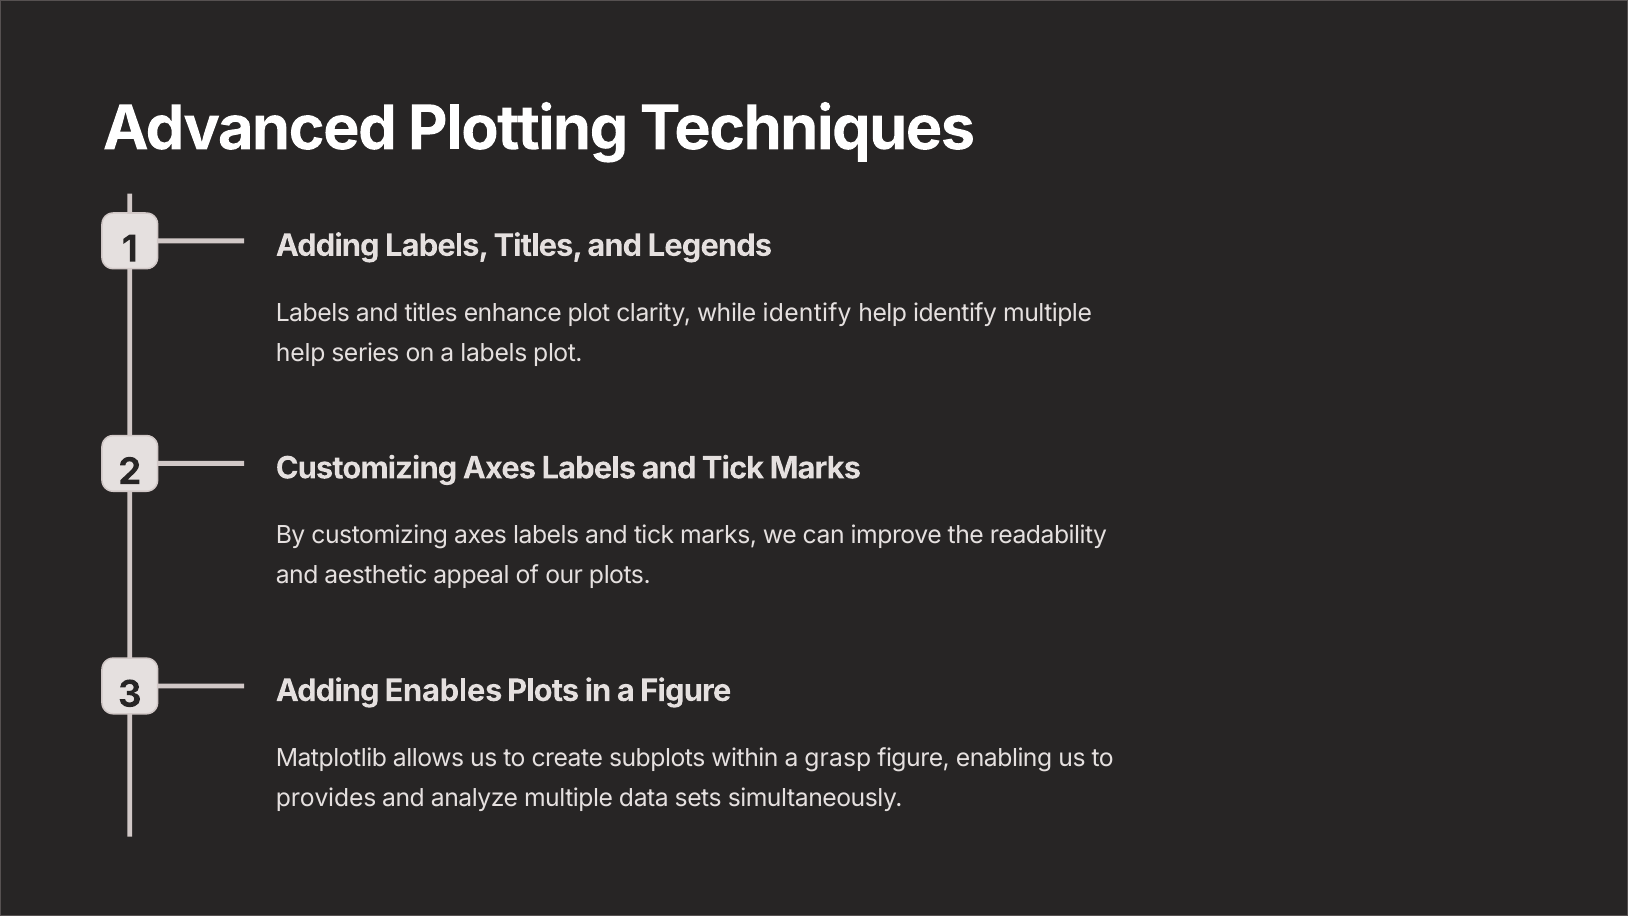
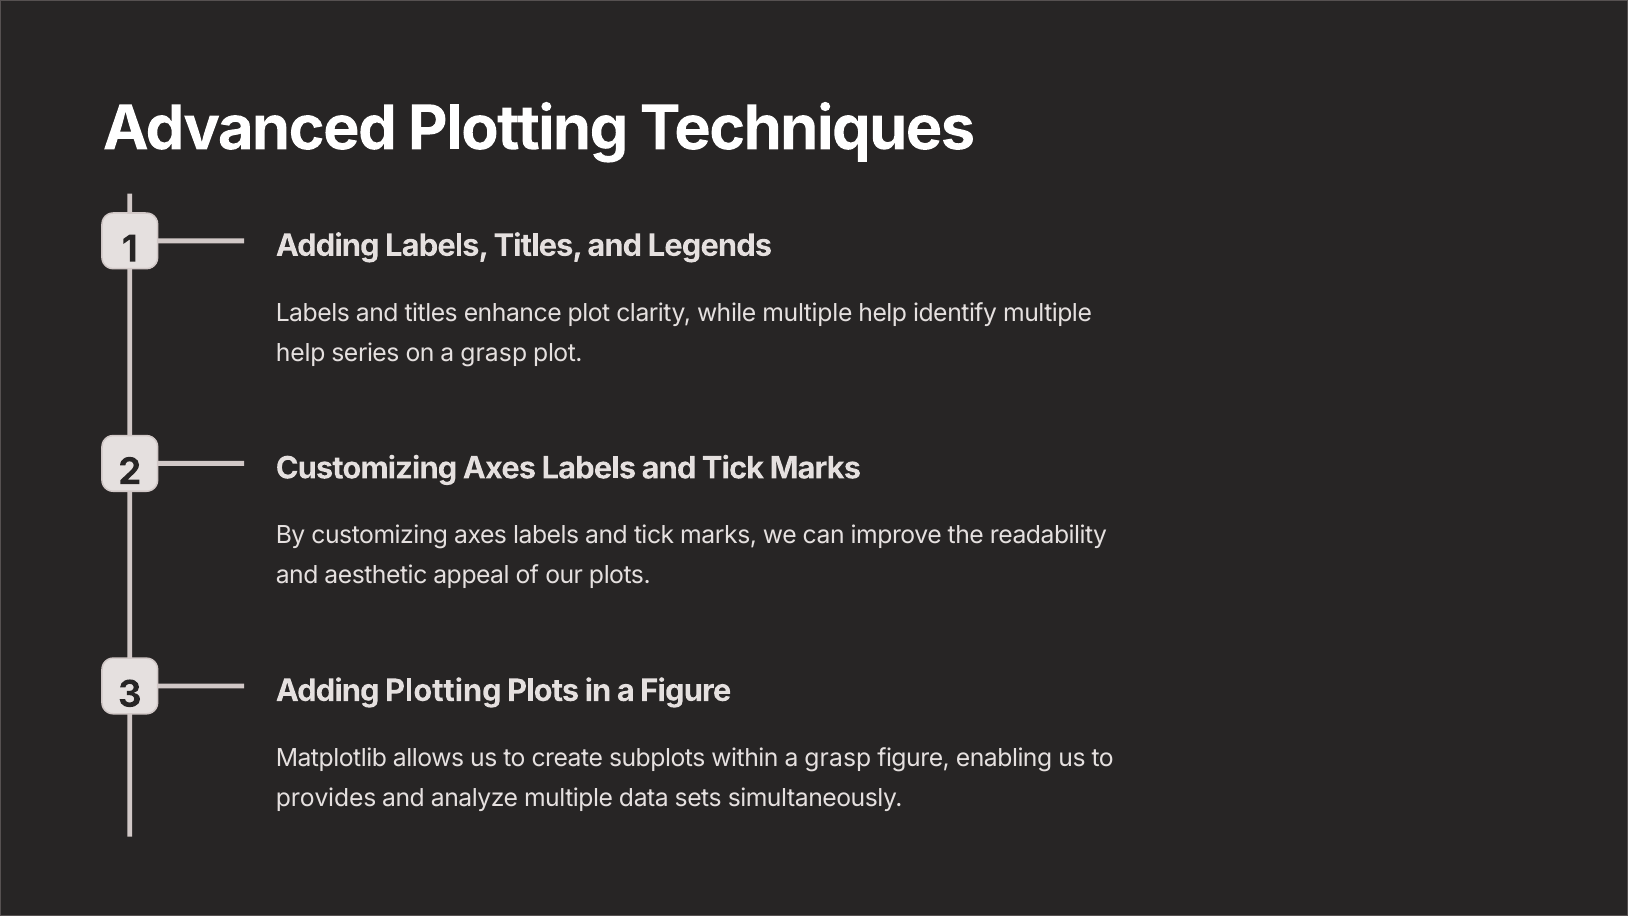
while identify: identify -> multiple
on a labels: labels -> grasp
Adding Enables: Enables -> Plotting
